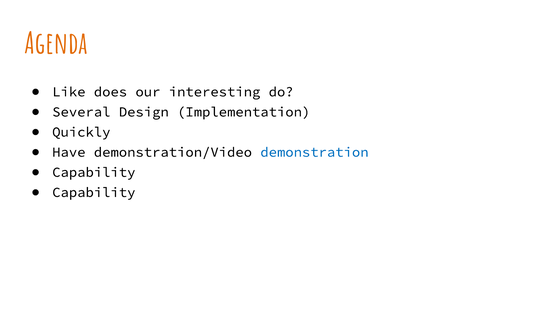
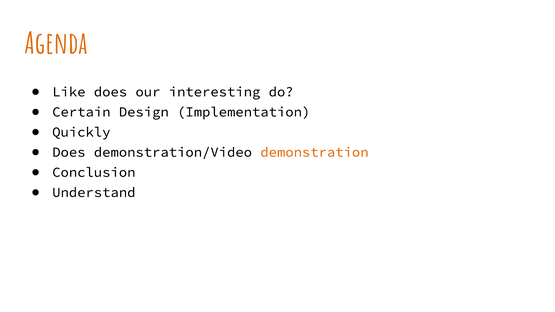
Several: Several -> Certain
Have at (69, 152): Have -> Does
demonstration colour: blue -> orange
Capability at (94, 172): Capability -> Conclusion
Capability at (94, 192): Capability -> Understand
